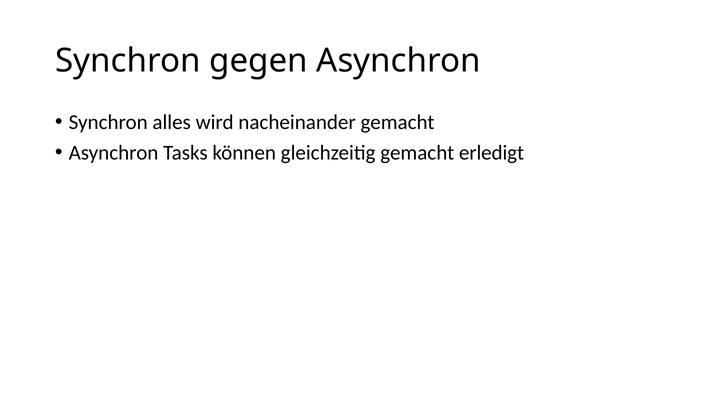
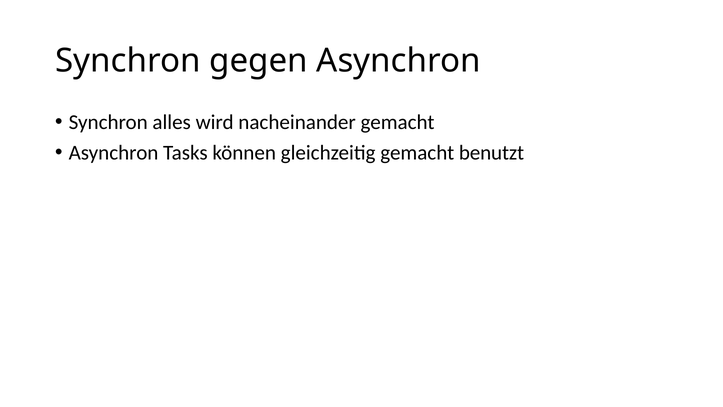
erledigt: erledigt -> benutzt
